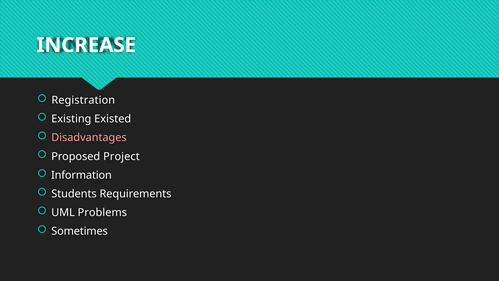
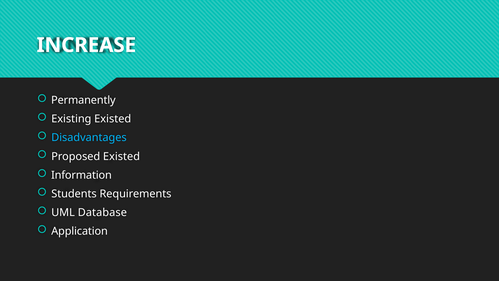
Registration: Registration -> Permanently
Disadvantages colour: pink -> light blue
Proposed Project: Project -> Existed
Problems: Problems -> Database
Sometimes: Sometimes -> Application
